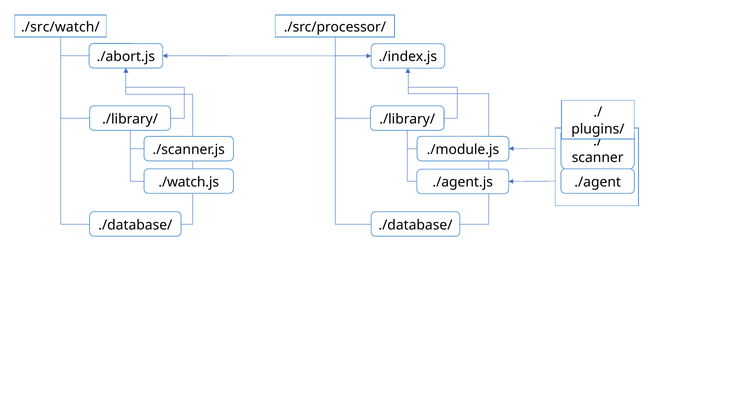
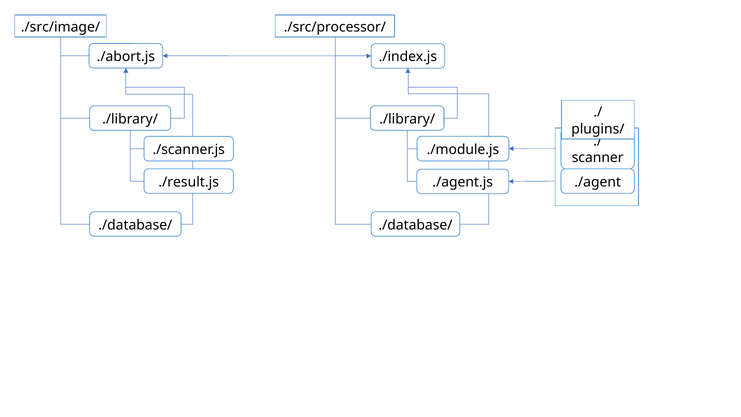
./src/watch/: ./src/watch/ -> ./src/image/
./watch.js: ./watch.js -> ./result.js
